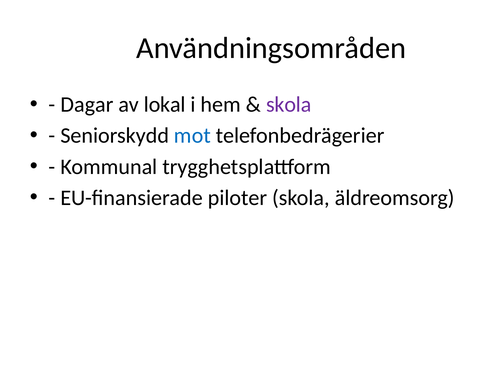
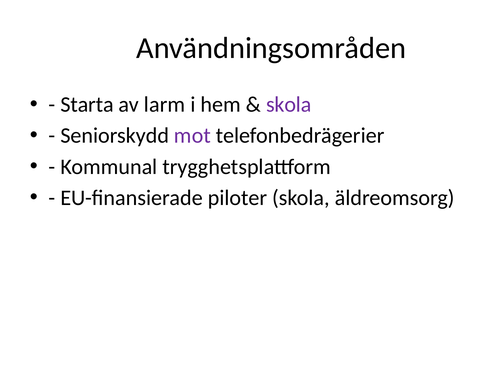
Dagar: Dagar -> Starta
lokal: lokal -> larm
mot colour: blue -> purple
